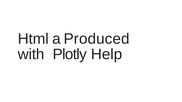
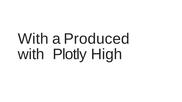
Html at (33, 39): Html -> With
Help: Help -> High
